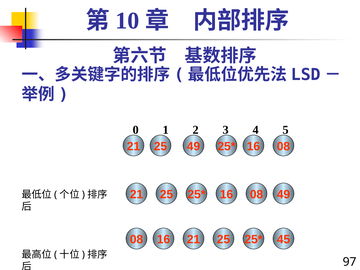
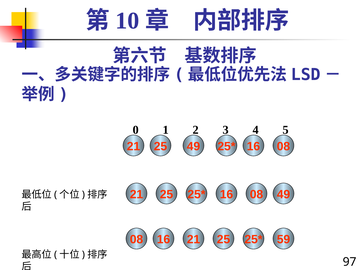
45: 45 -> 59
